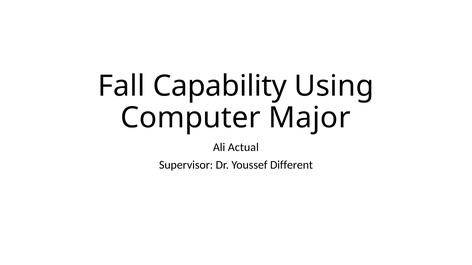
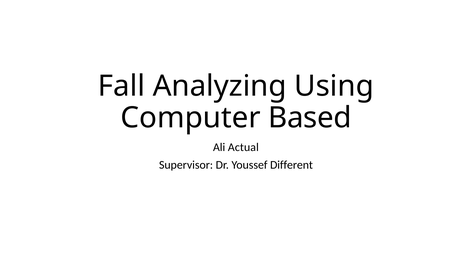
Capability: Capability -> Analyzing
Major: Major -> Based
